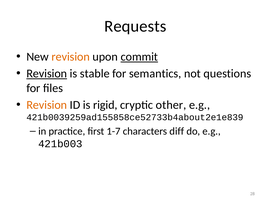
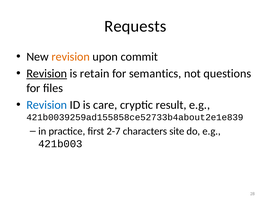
commit underline: present -> none
stable: stable -> retain
Revision at (47, 105) colour: orange -> blue
rigid: rigid -> care
other: other -> result
1-7: 1-7 -> 2-7
diff: diff -> site
